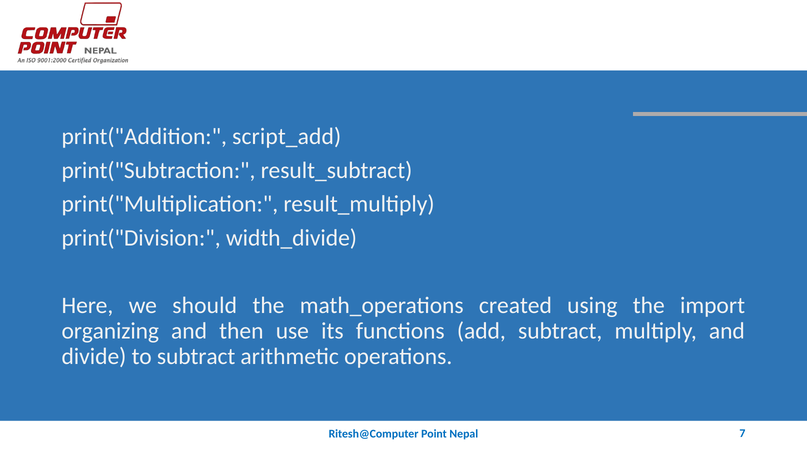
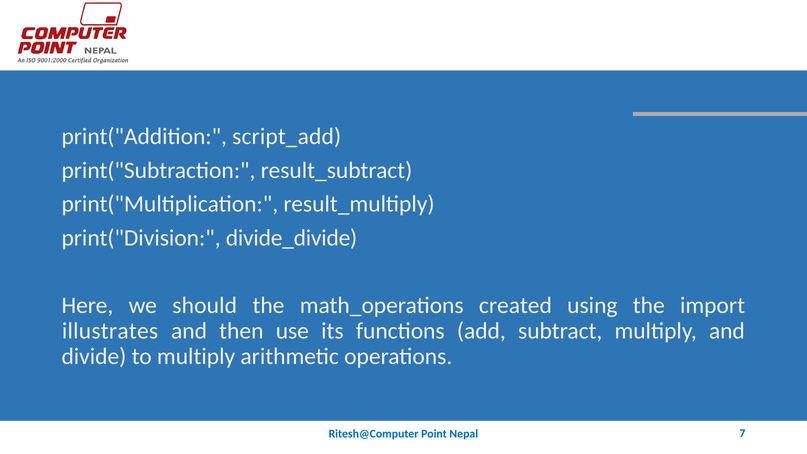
width_divide: width_divide -> divide_divide
organizing: organizing -> illustrates
to subtract: subtract -> multiply
